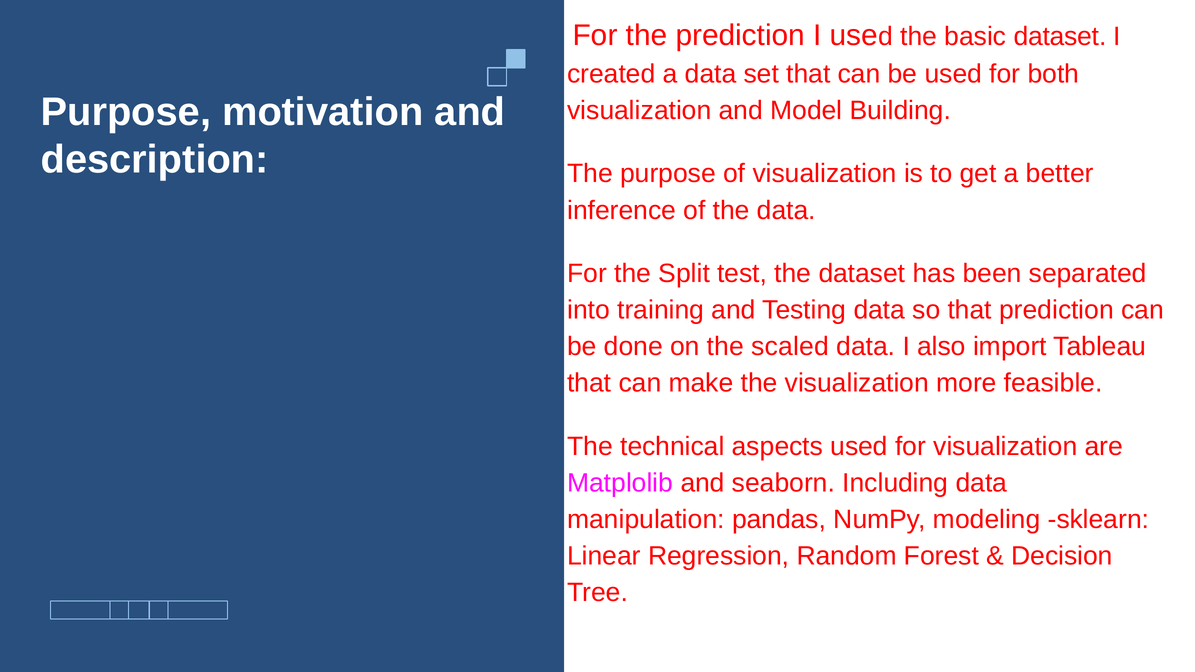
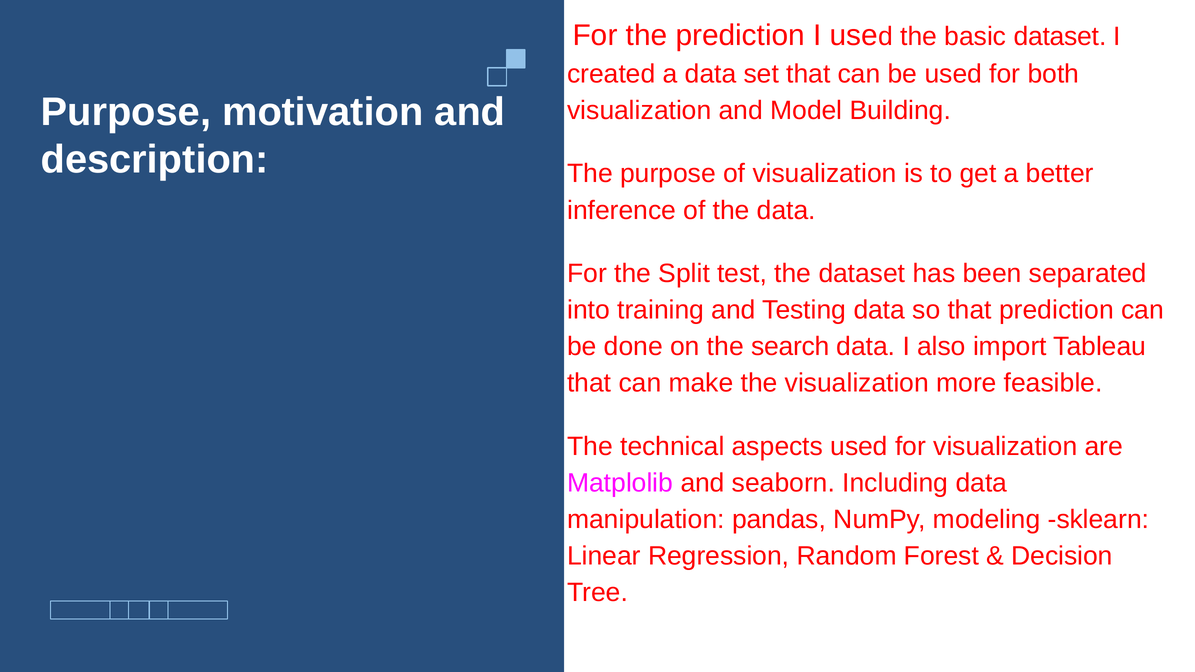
scaled: scaled -> search
